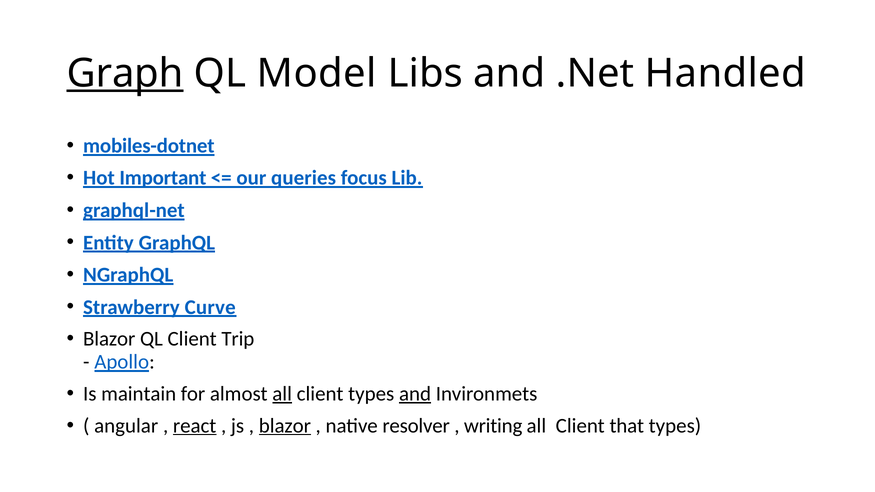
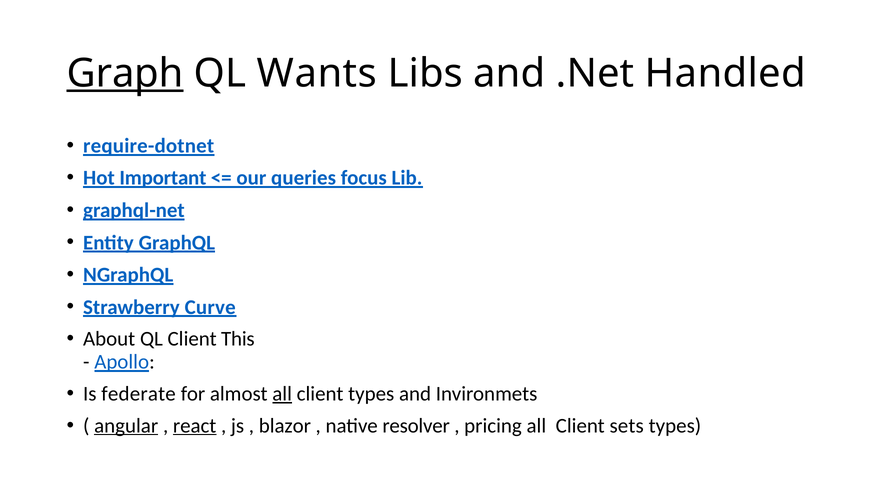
Model: Model -> Wants
mobiles-dotnet: mobiles-dotnet -> require-dotnet
Blazor at (109, 339): Blazor -> About
Trip: Trip -> This
maintain: maintain -> federate
and at (415, 394) underline: present -> none
angular underline: none -> present
blazor at (285, 426) underline: present -> none
writing: writing -> pricing
that: that -> sets
